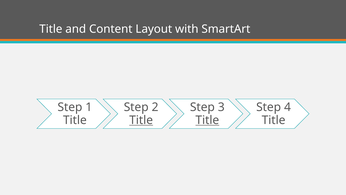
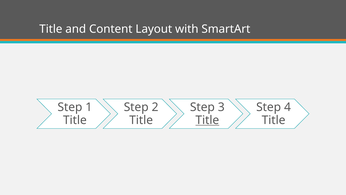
Title at (141, 120) underline: present -> none
